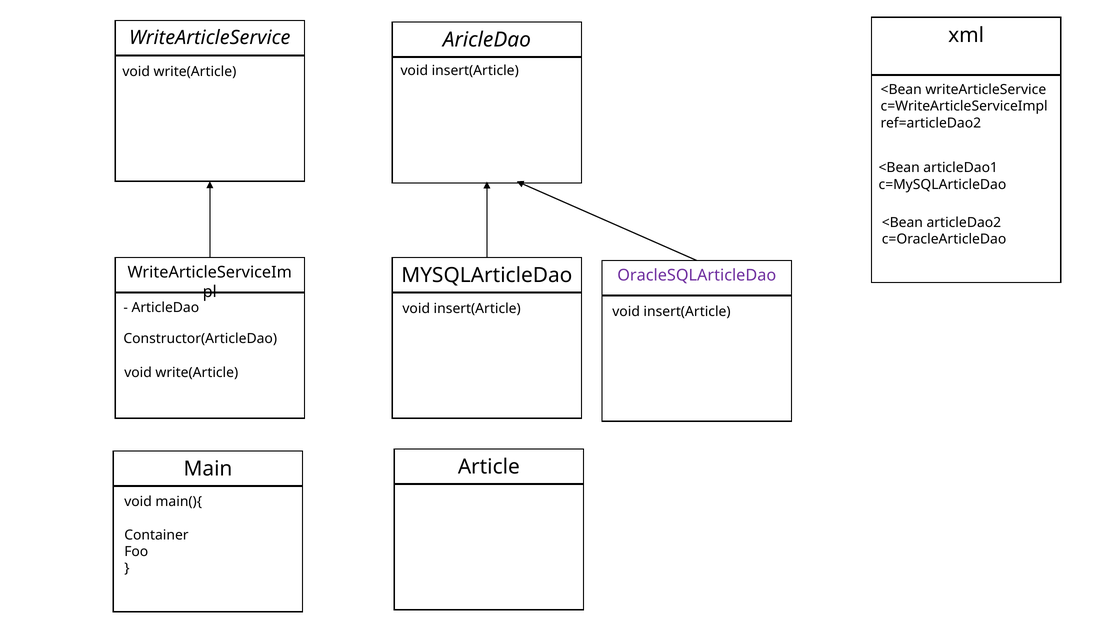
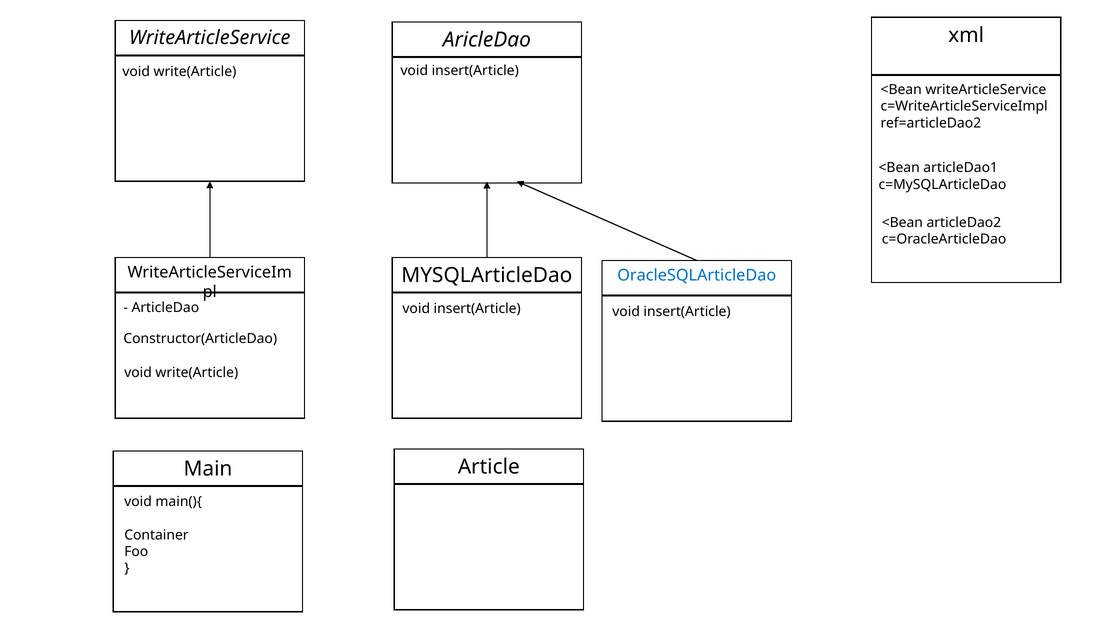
OracleSQLArticleDao colour: purple -> blue
